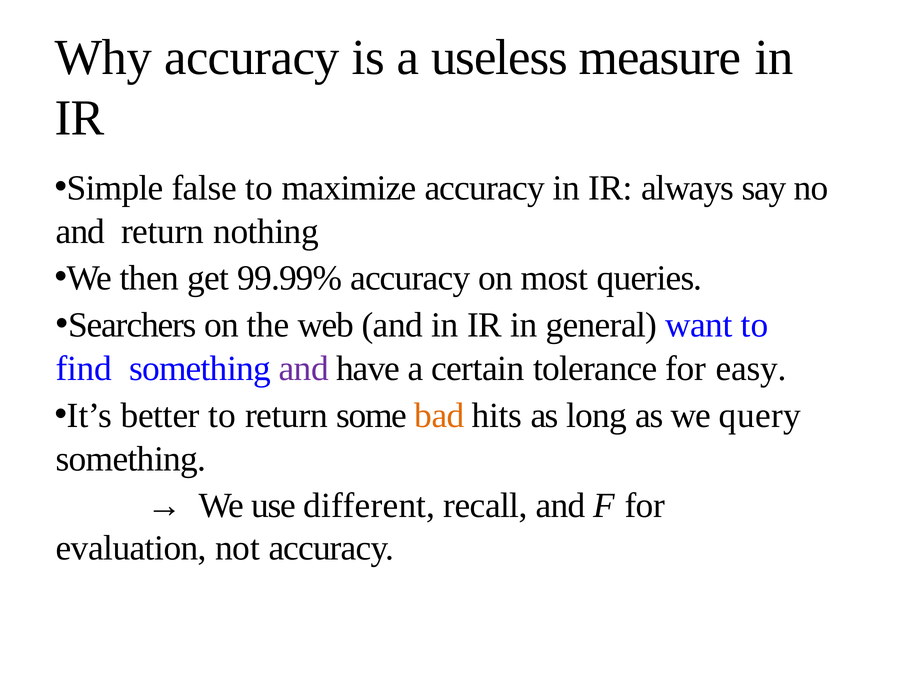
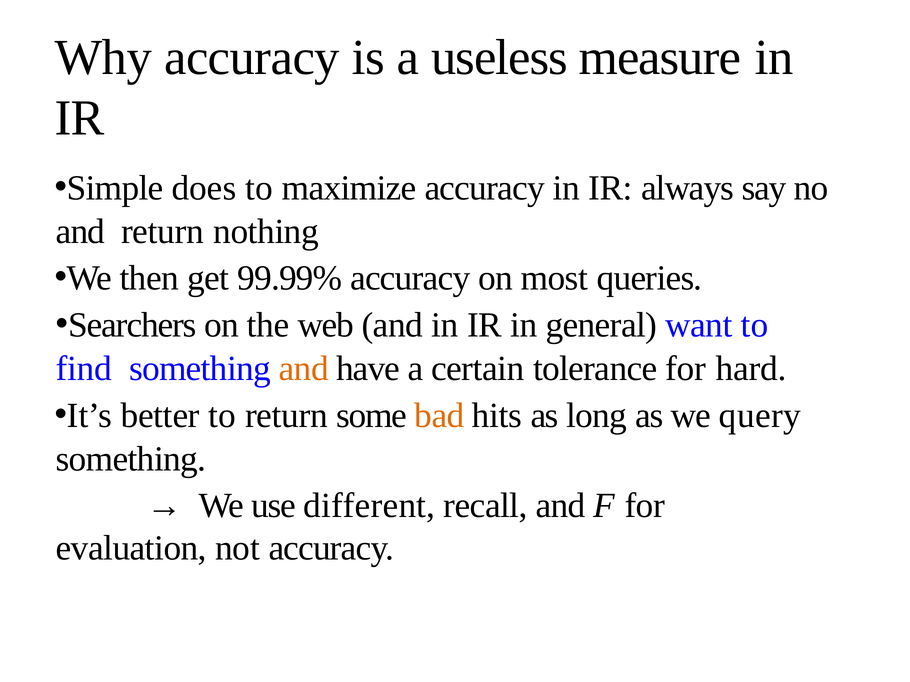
false: false -> does
and at (304, 369) colour: purple -> orange
easy: easy -> hard
